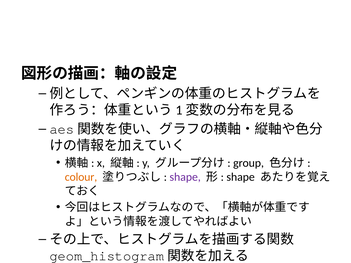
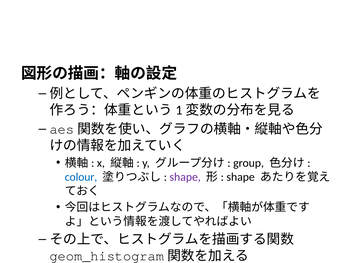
colour colour: orange -> blue
